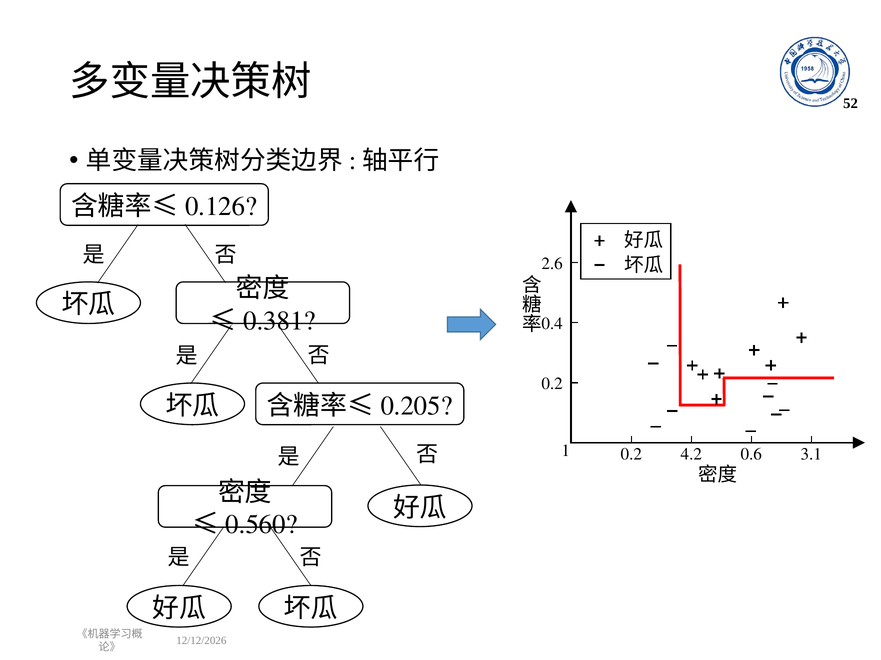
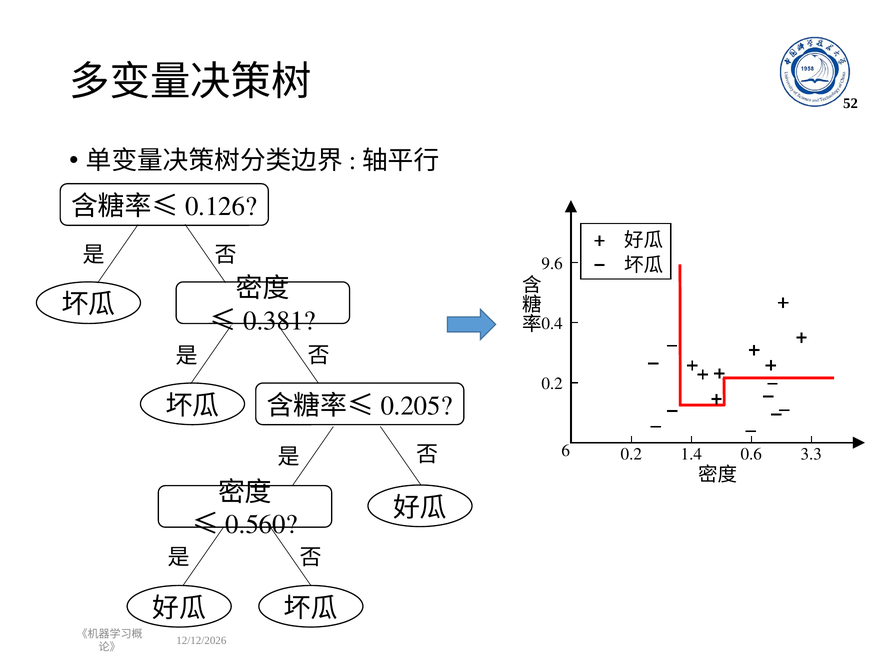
2.6: 2.6 -> 9.6
1: 1 -> 6
4.2: 4.2 -> 1.4
3.1: 3.1 -> 3.3
